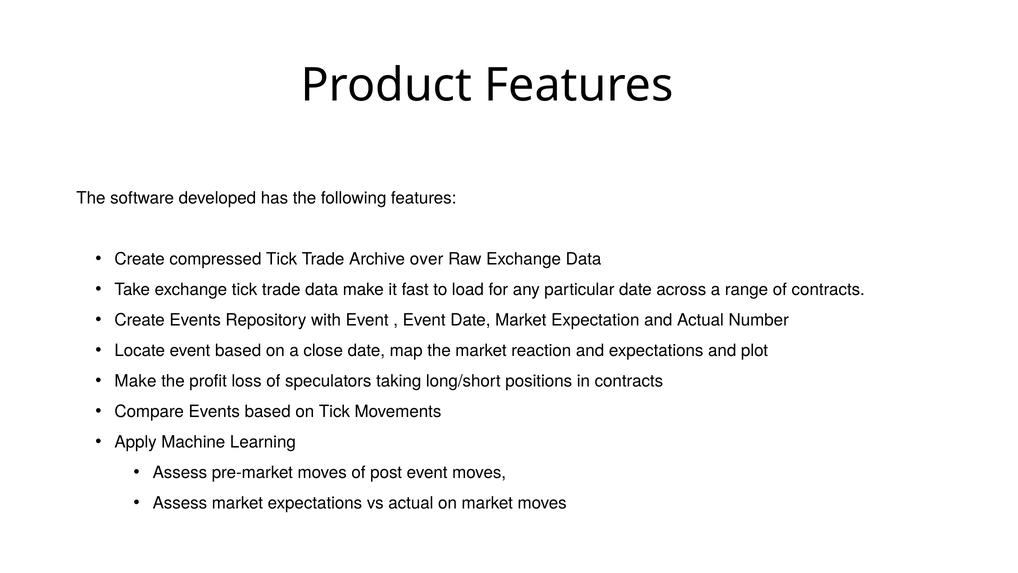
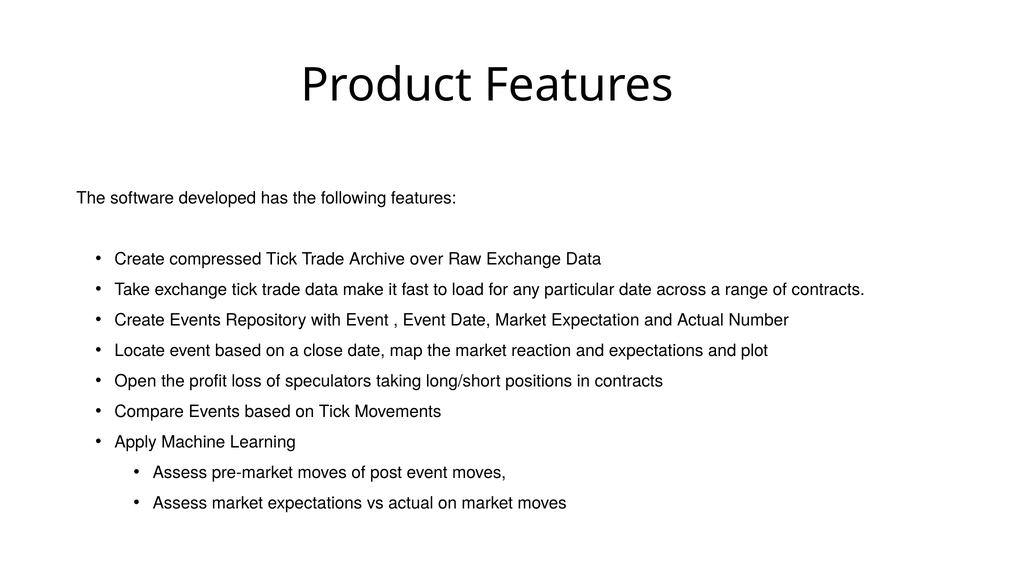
Make at (135, 381): Make -> Open
